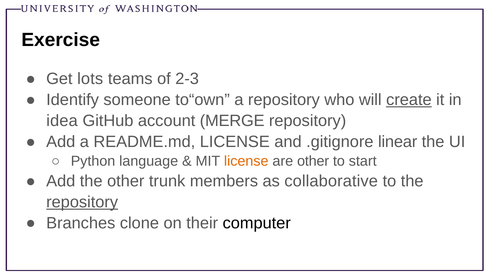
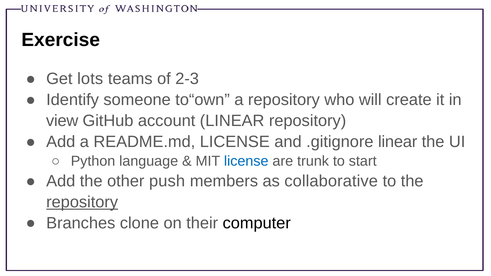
create underline: present -> none
idea: idea -> view
account MERGE: MERGE -> LINEAR
license at (246, 161) colour: orange -> blue
are other: other -> trunk
trunk: trunk -> push
